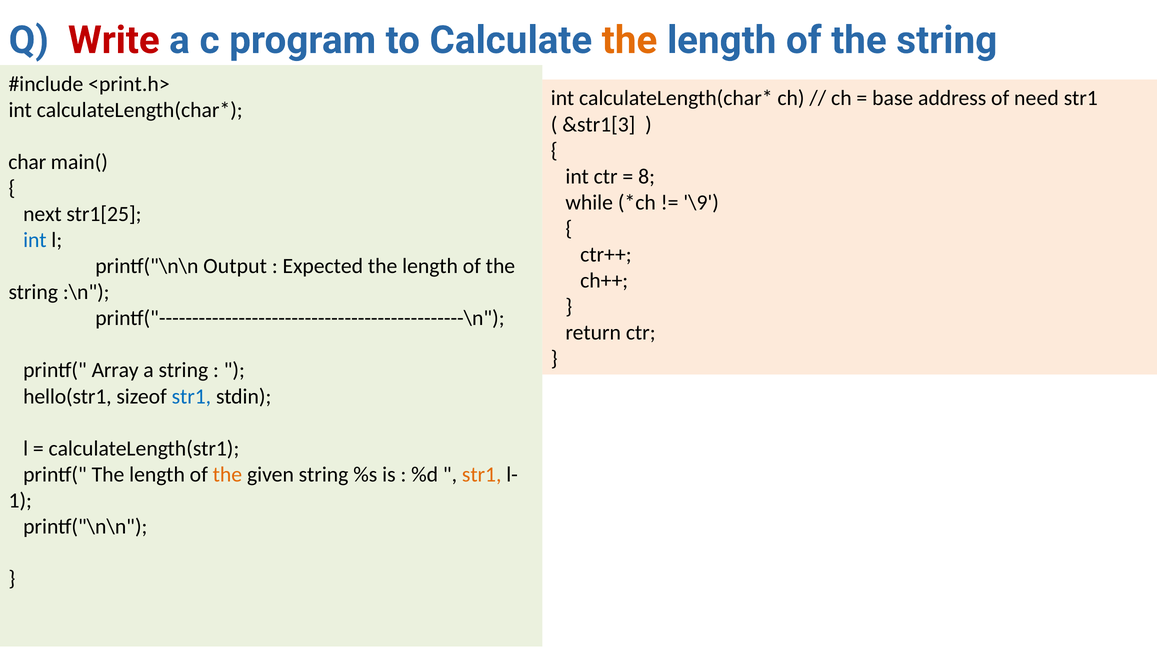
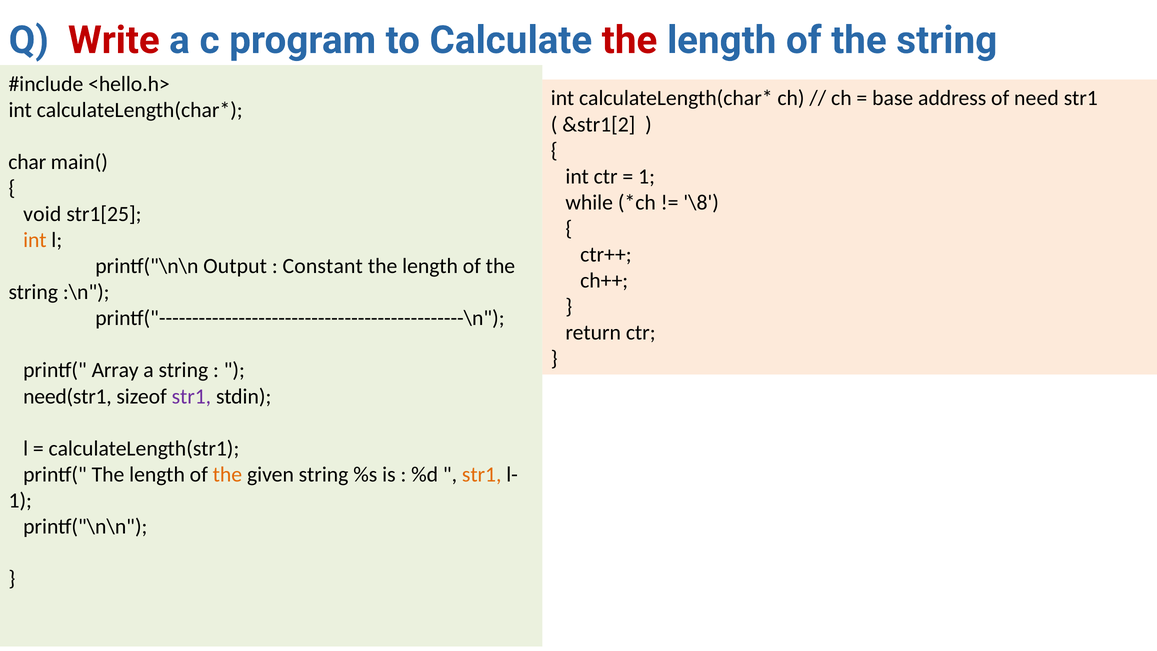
the at (630, 40) colour: orange -> red
<print.h>: <print.h> -> <hello.h>
&str1[3: &str1[3 -> &str1[2
8 at (647, 176): 8 -> 1
\9: \9 -> \8
next: next -> void
int at (35, 240) colour: blue -> orange
Expected: Expected -> Constant
hello(str1: hello(str1 -> need(str1
str1 at (191, 396) colour: blue -> purple
